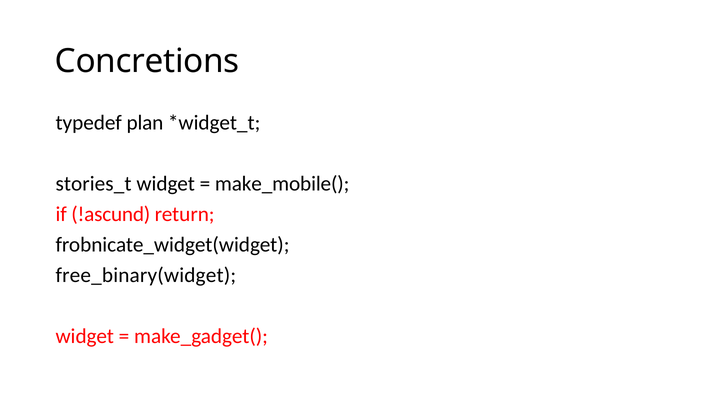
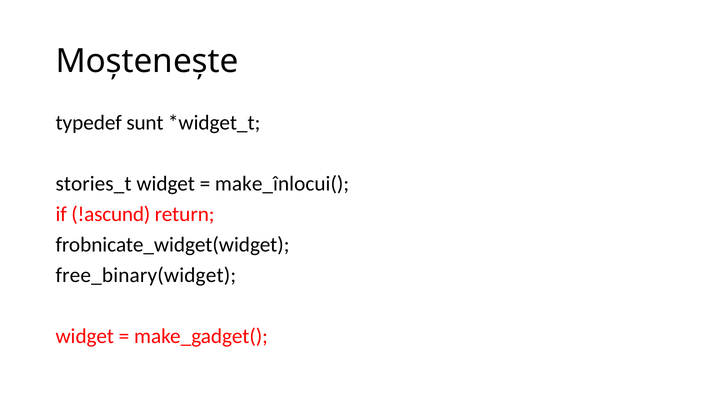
Concretions: Concretions -> Moștenește
plan: plan -> sunt
make_mobile(: make_mobile( -> make_înlocui(
